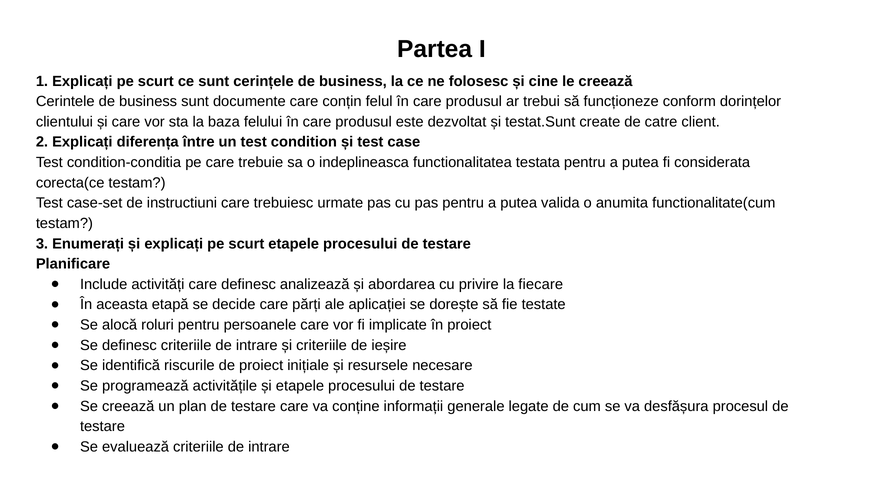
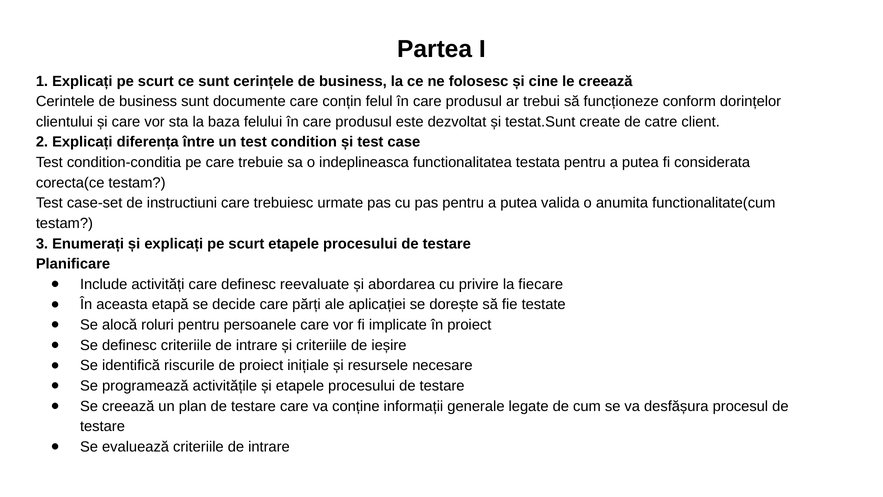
analizează: analizează -> reevaluate
